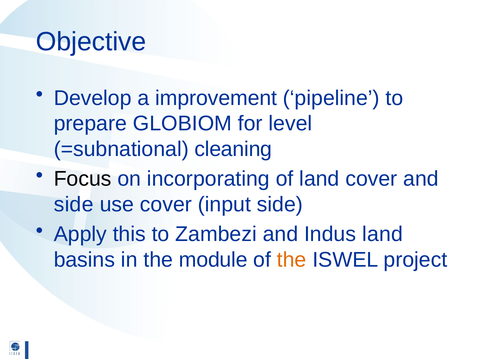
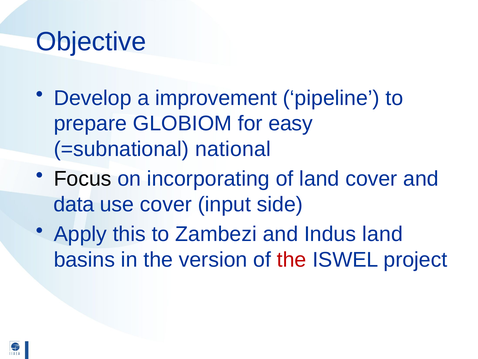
level: level -> easy
cleaning: cleaning -> national
side at (74, 204): side -> data
module: module -> version
the at (292, 259) colour: orange -> red
